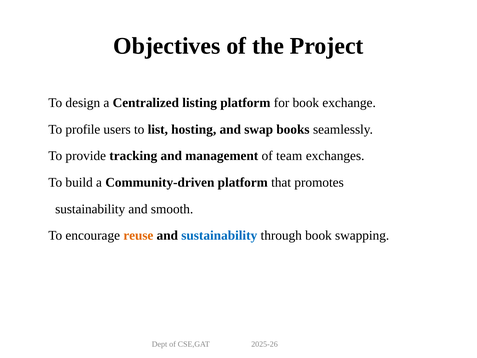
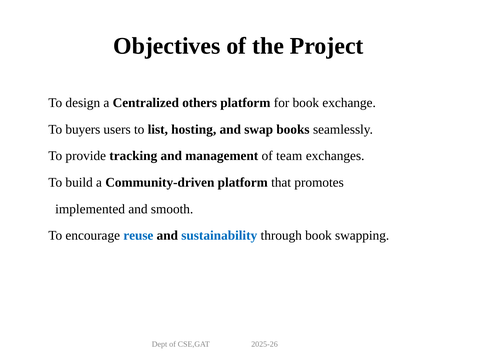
listing: listing -> others
profile: profile -> buyers
sustainability at (90, 209): sustainability -> implemented
reuse colour: orange -> blue
